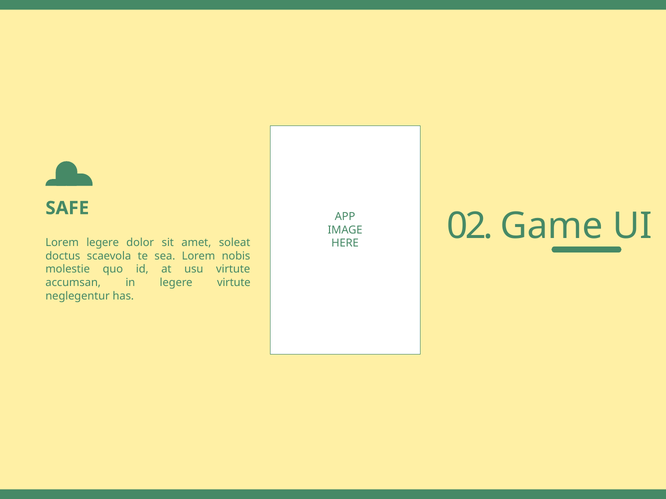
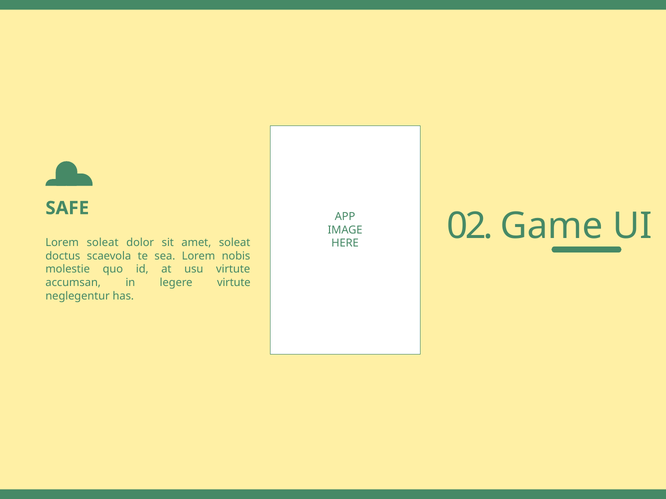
Lorem legere: legere -> soleat
